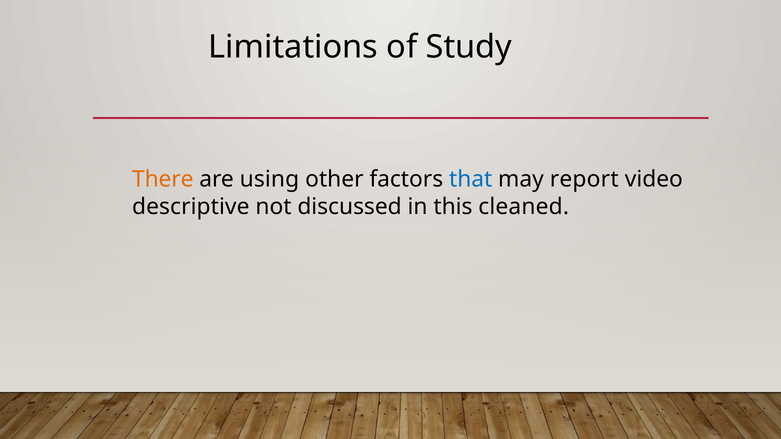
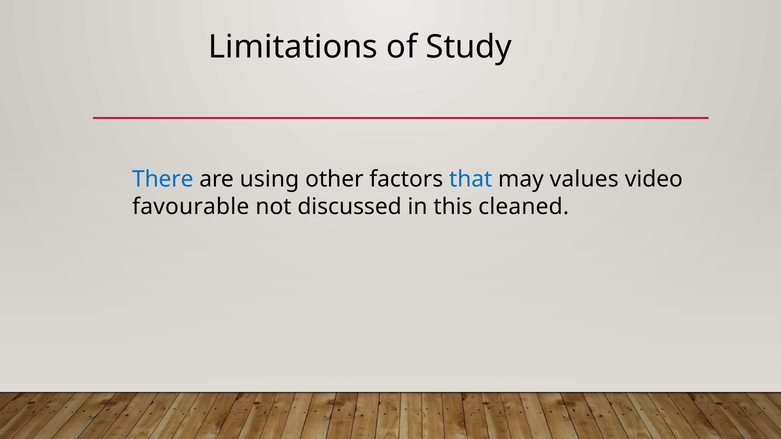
There colour: orange -> blue
report: report -> values
descriptive: descriptive -> favourable
